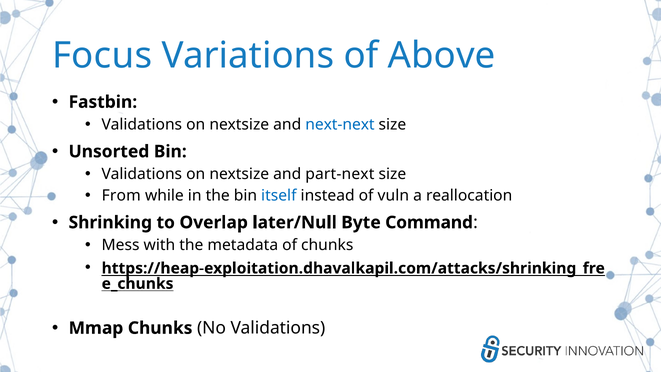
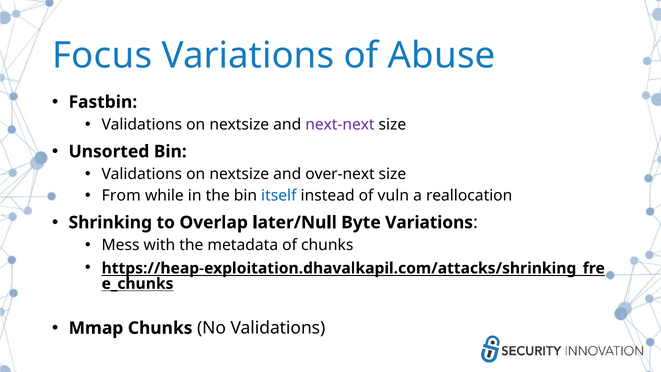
Above: Above -> Abuse
next-next colour: blue -> purple
part-next: part-next -> over-next
Byte Command: Command -> Variations
